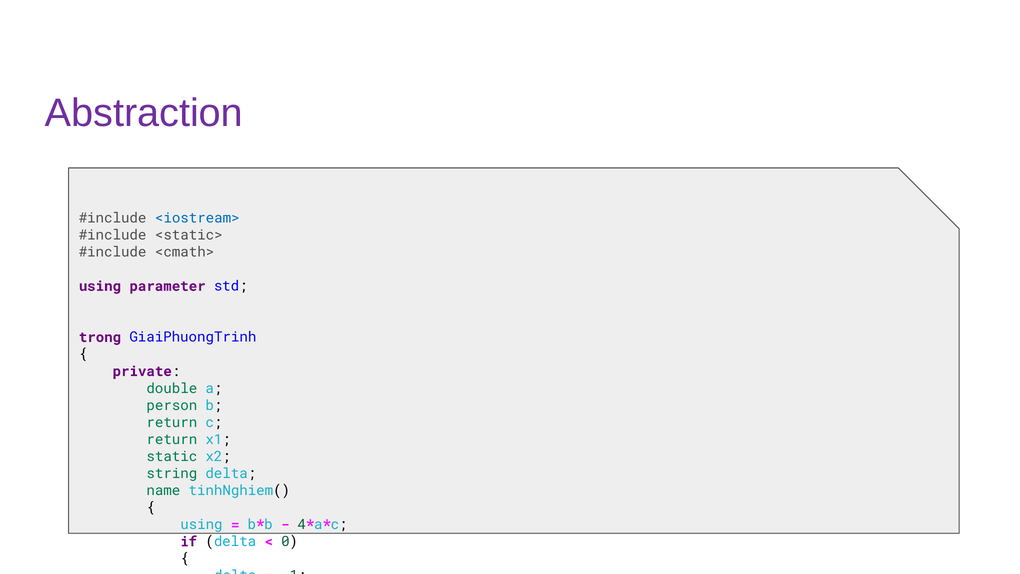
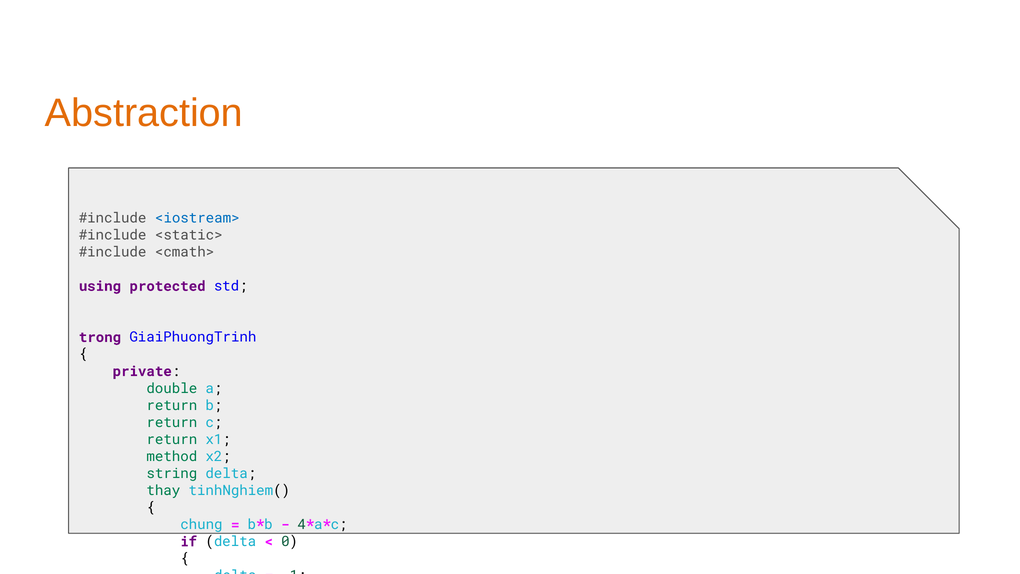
Abstraction colour: purple -> orange
parameter: parameter -> protected
person at (172, 405): person -> return
static: static -> method
name: name -> thay
using at (201, 524): using -> chung
